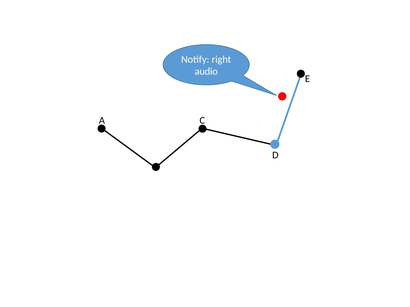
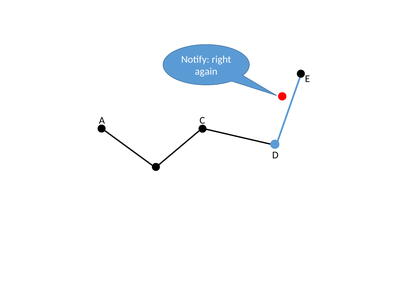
audio: audio -> again
